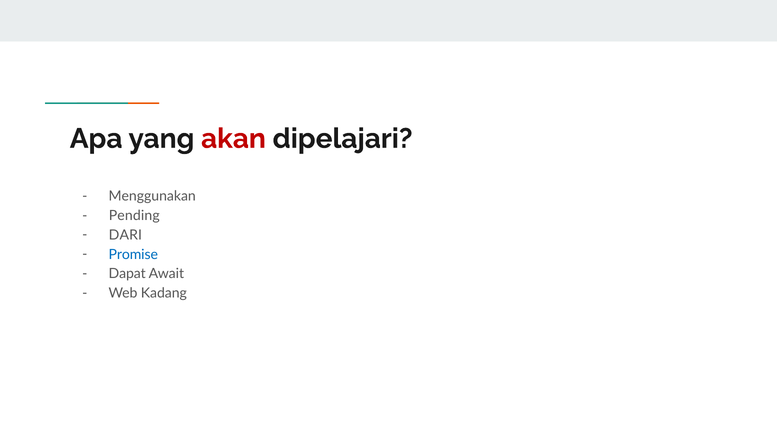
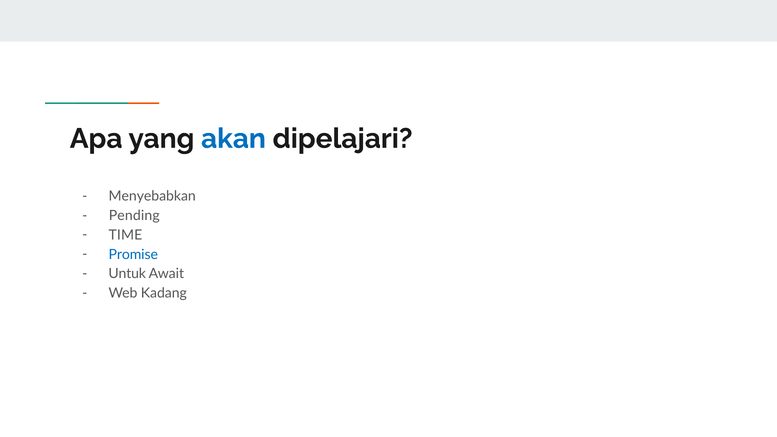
akan colour: red -> blue
Menggunakan: Menggunakan -> Menyebabkan
DARI: DARI -> TIME
Dapat: Dapat -> Untuk
